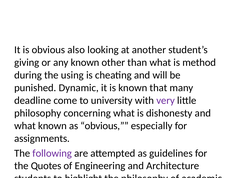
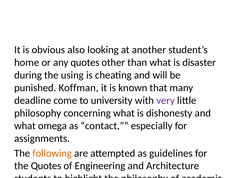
giving: giving -> home
any known: known -> quotes
method: method -> disaster
Dynamic: Dynamic -> Koffman
what known: known -> omega
as obvious: obvious -> contact
following colour: purple -> orange
